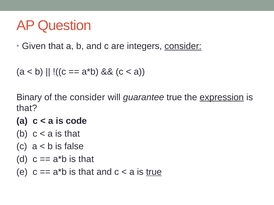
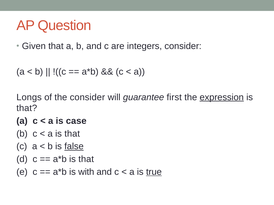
consider at (183, 46) underline: present -> none
Binary: Binary -> Longs
guarantee true: true -> first
code: code -> case
false underline: none -> present
that at (86, 172): that -> with
